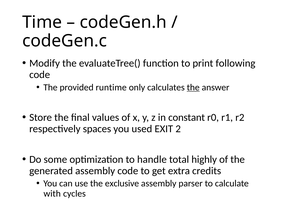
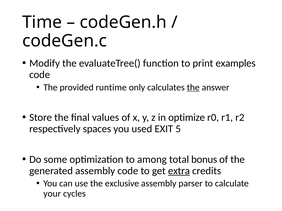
following: following -> examples
constant: constant -> optimize
2: 2 -> 5
handle: handle -> among
highly: highly -> bonus
extra underline: none -> present
with: with -> your
